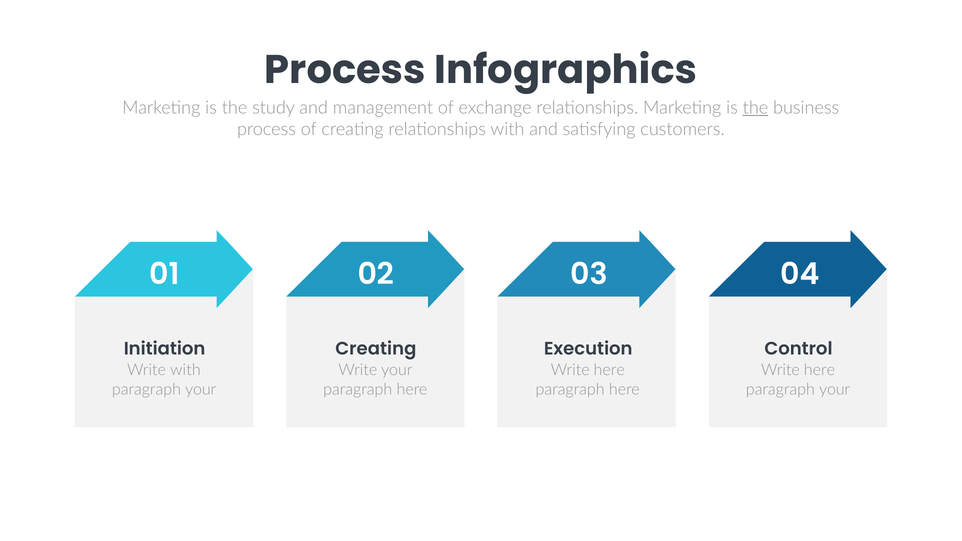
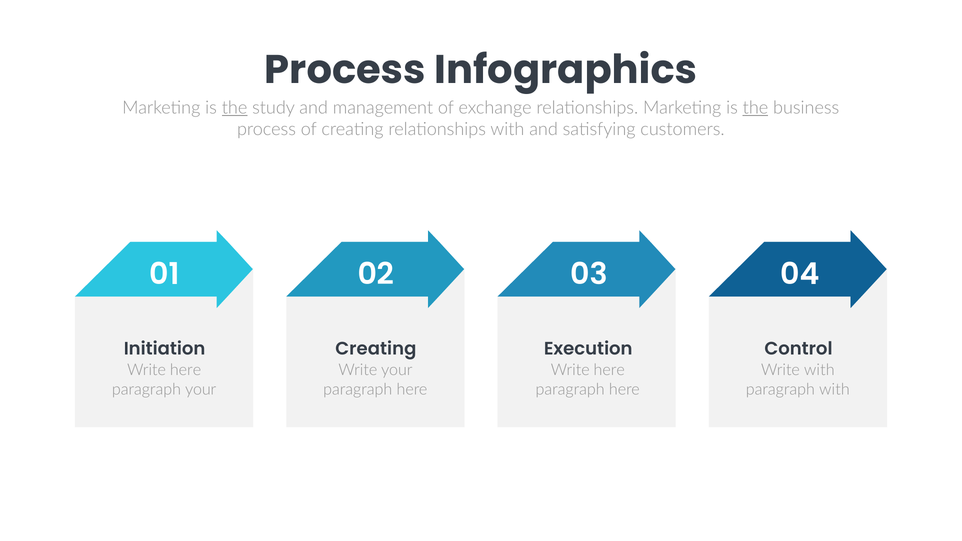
the at (235, 108) underline: none -> present
with at (185, 370): with -> here
here at (819, 370): here -> with
your at (835, 390): your -> with
